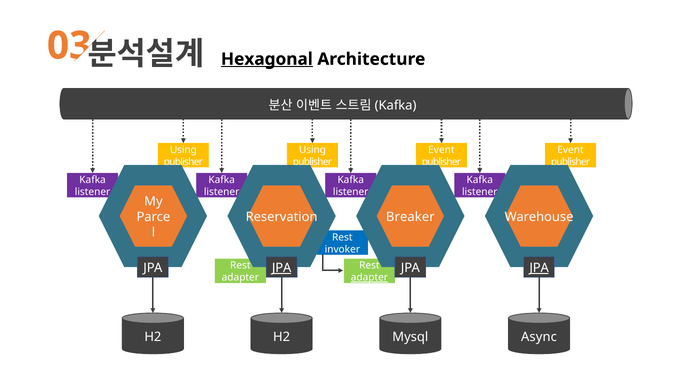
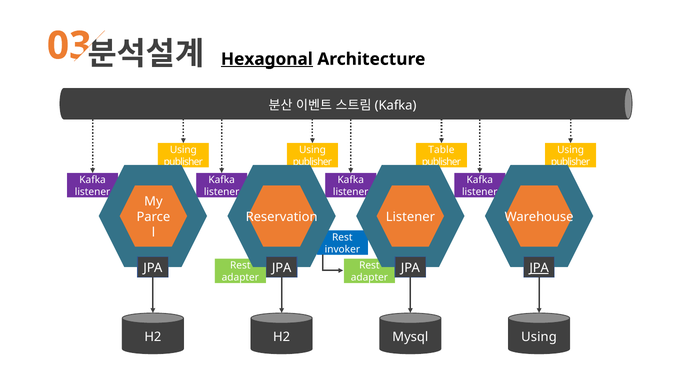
Event at (441, 150): Event -> Table
Event at (571, 150): Event -> Using
Reservation Breaker: Breaker -> Listener
JPA at (282, 268) underline: present -> none
adapter at (369, 278) underline: present -> none
Mysql Async: Async -> Using
